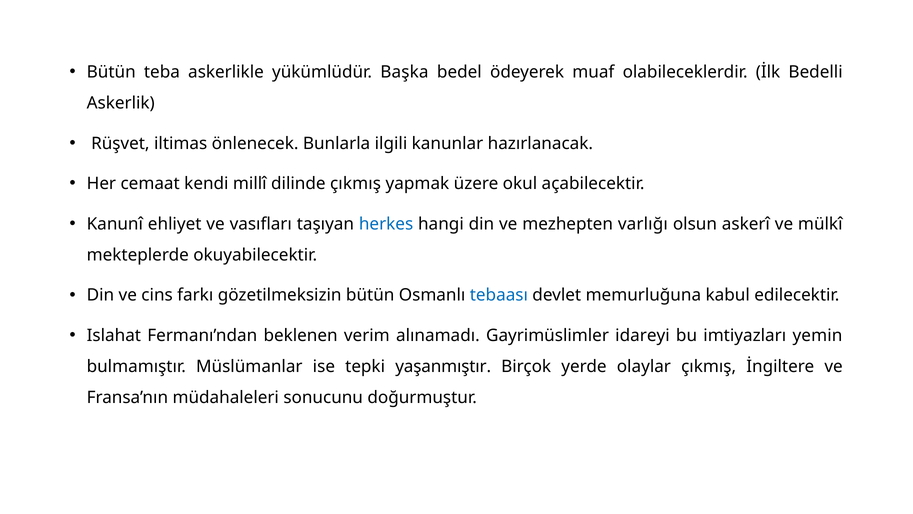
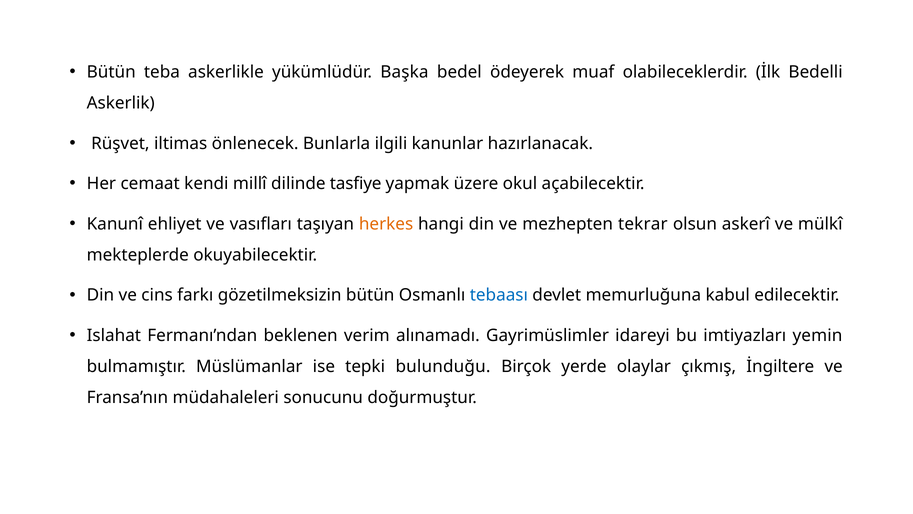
dilinde çıkmış: çıkmış -> tasfiye
herkes colour: blue -> orange
varlığı: varlığı -> tekrar
yaşanmıştır: yaşanmıştır -> bulunduğu
